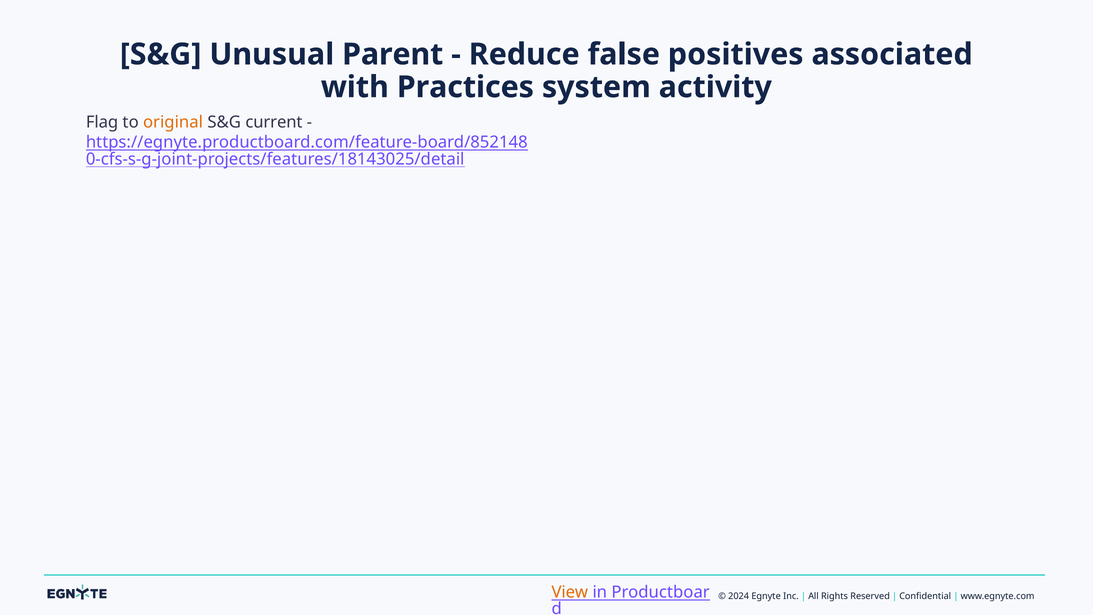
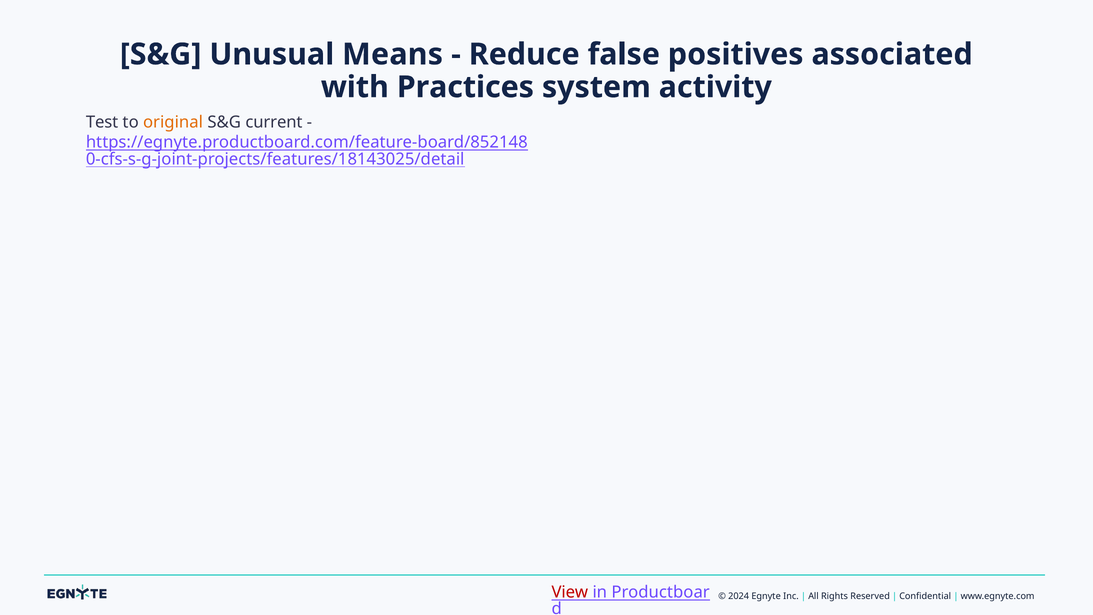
Parent: Parent -> Means
Flag: Flag -> Test
View colour: orange -> red
